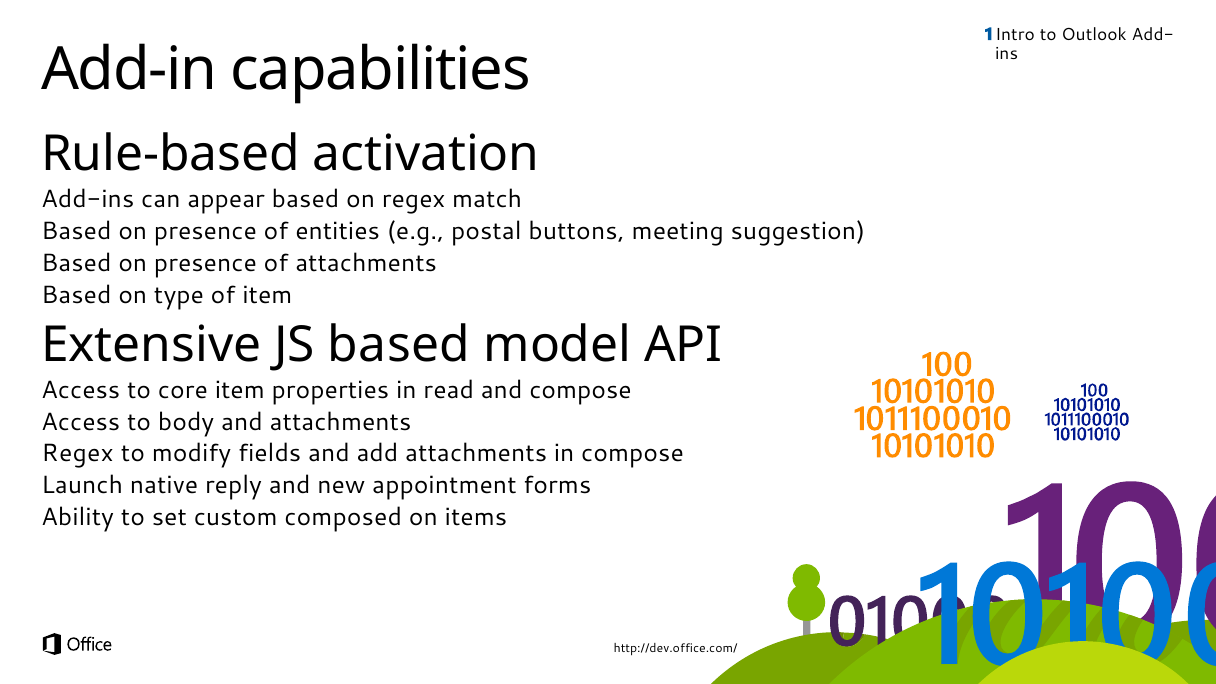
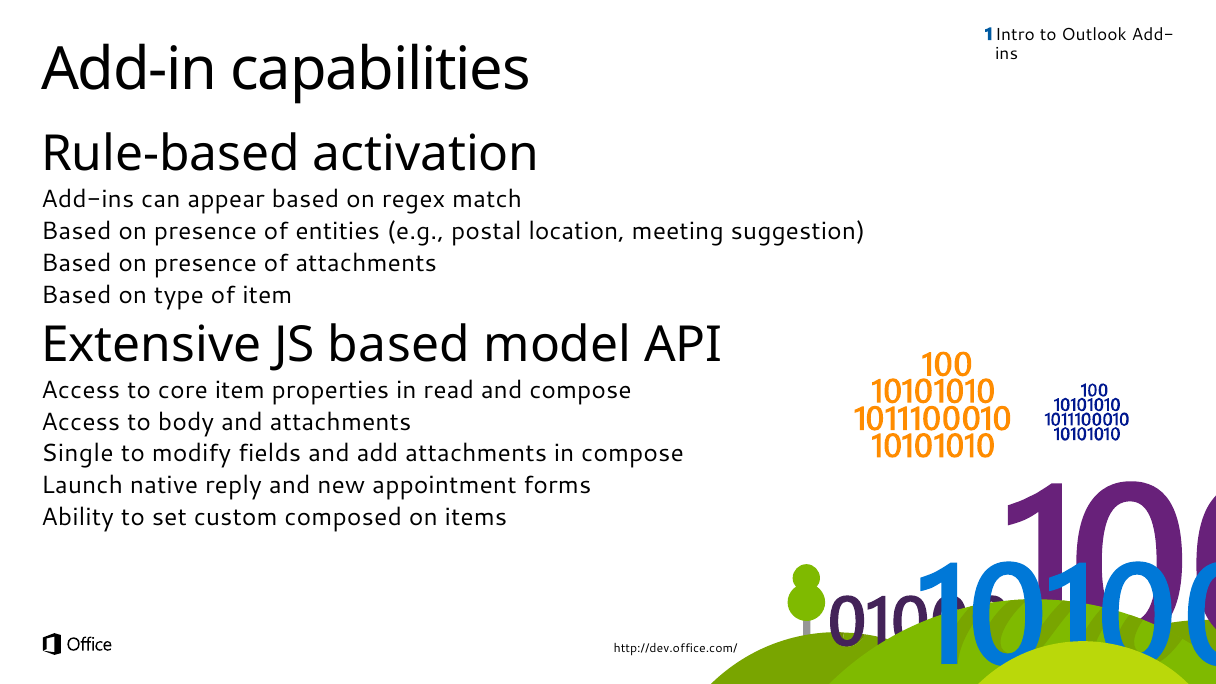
buttons: buttons -> location
Regex at (77, 454): Regex -> Single
